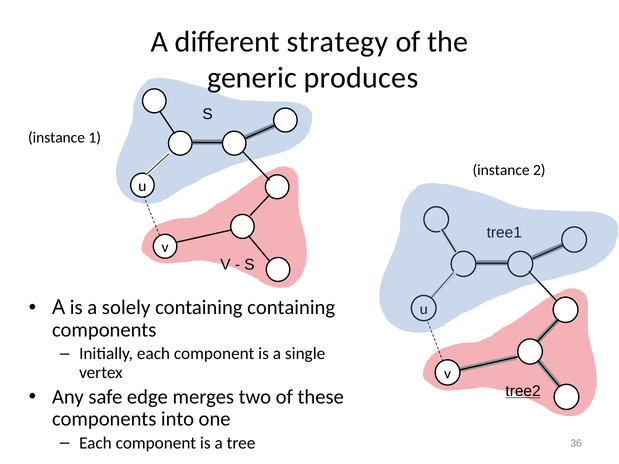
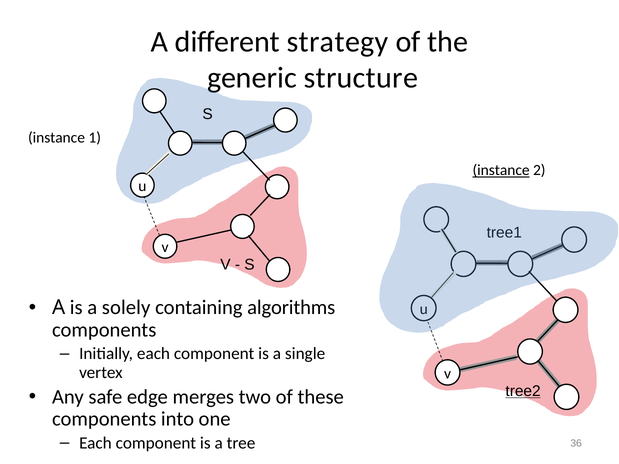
produces: produces -> structure
instance at (501, 170) underline: none -> present
containing containing: containing -> algorithms
